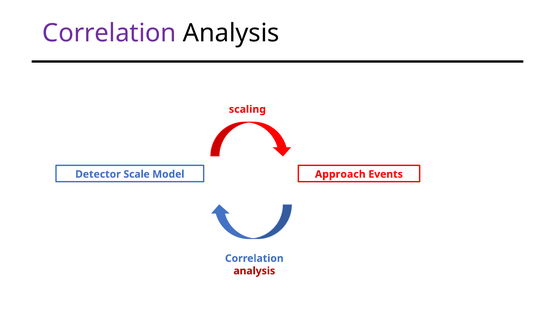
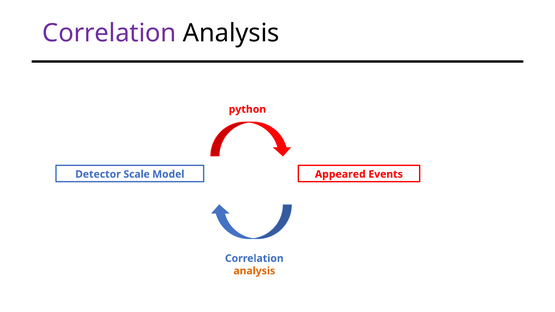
scaling: scaling -> python
Approach: Approach -> Appeared
analysis at (254, 271) colour: red -> orange
